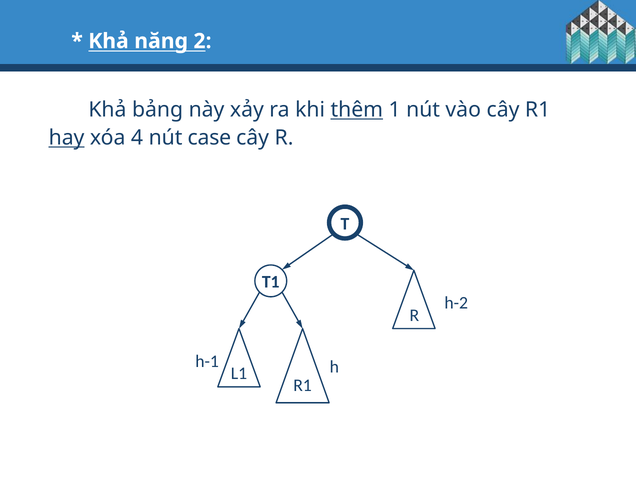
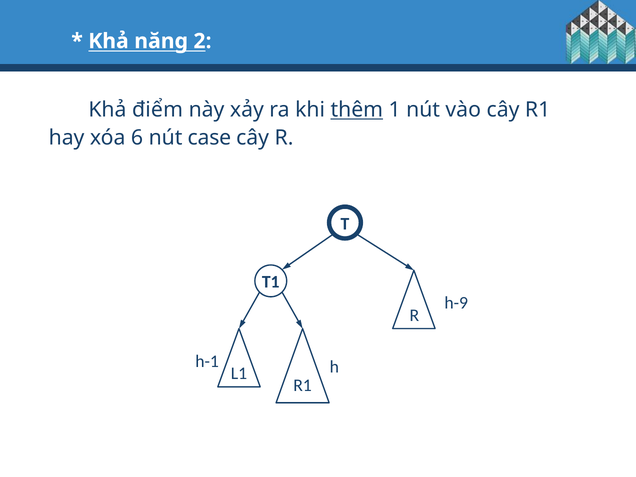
bảng: bảng -> điểm
hay underline: present -> none
4: 4 -> 6
h-2: h-2 -> h-9
